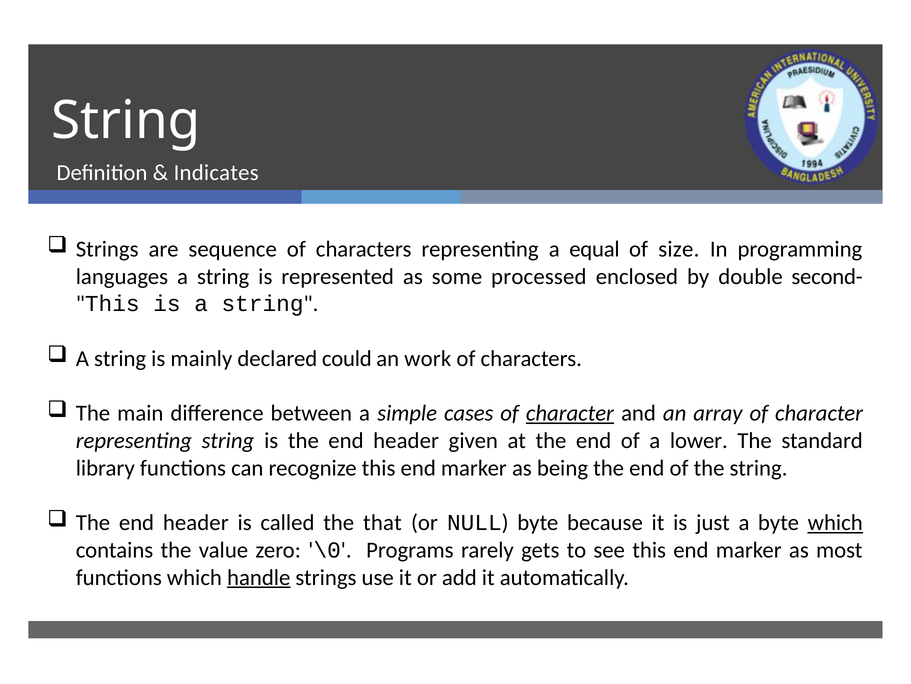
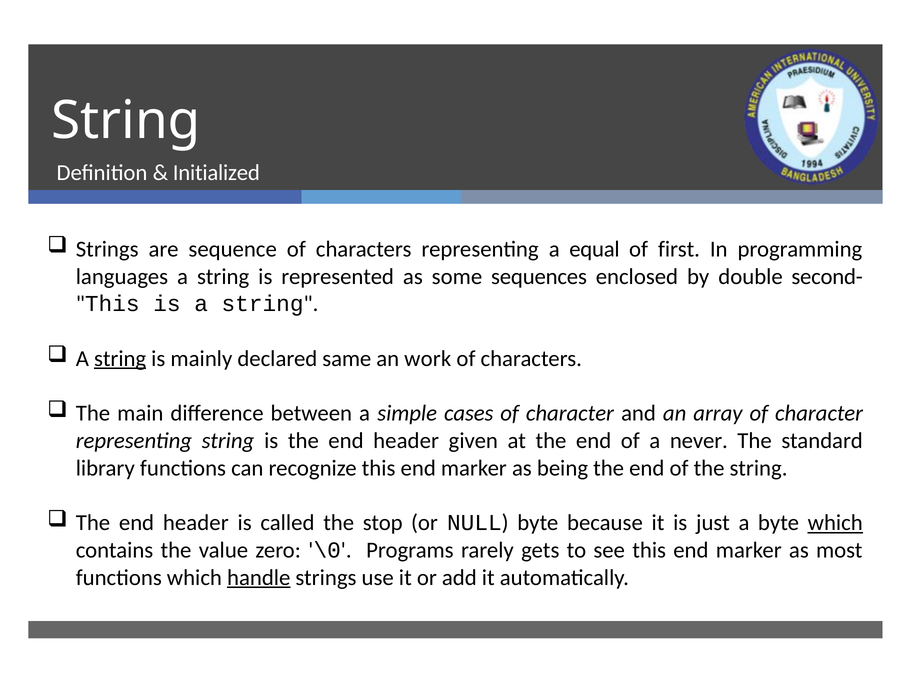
Indicates: Indicates -> Initialized
size: size -> first
processed: processed -> sequences
string at (120, 358) underline: none -> present
could: could -> same
character at (570, 413) underline: present -> none
lower: lower -> never
that: that -> stop
